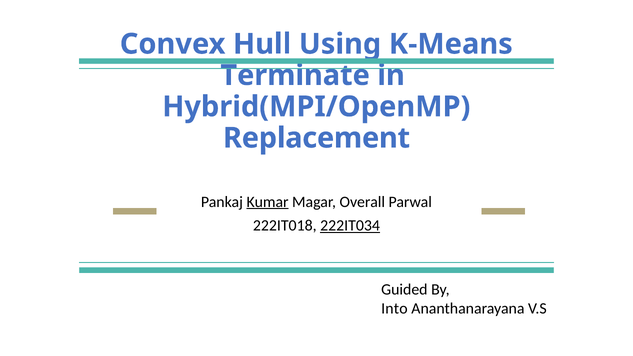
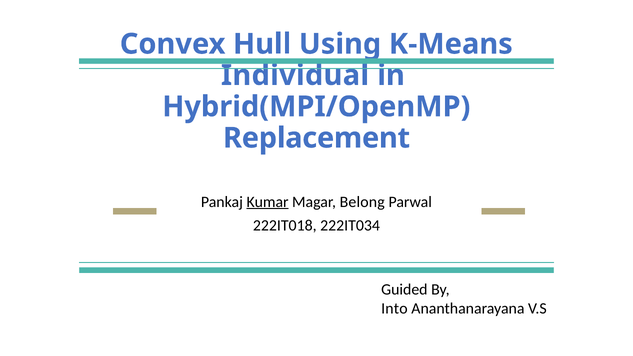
Terminate: Terminate -> Individual
Overall: Overall -> Belong
222IT034 underline: present -> none
